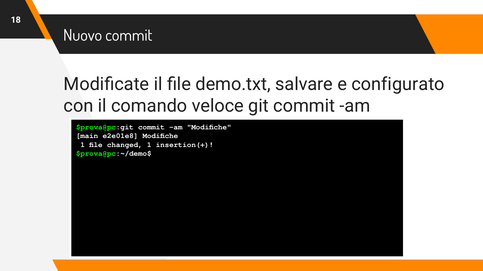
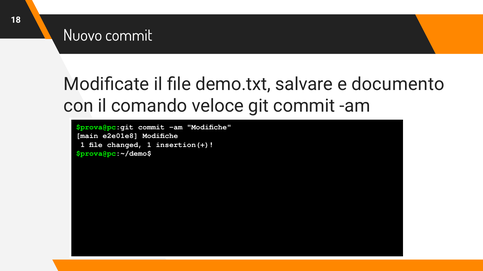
configurato: configurato -> documento
